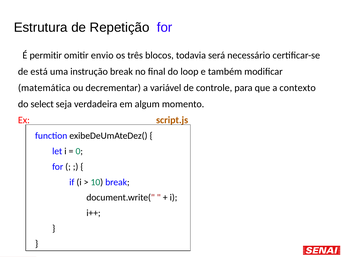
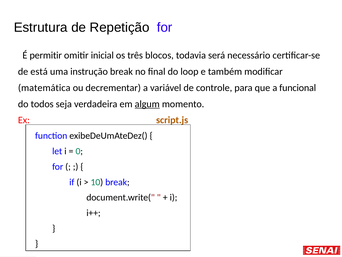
envio: envio -> inicial
contexto: contexto -> funcional
select: select -> todos
algum underline: none -> present
